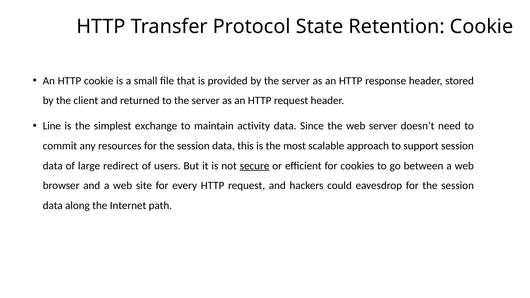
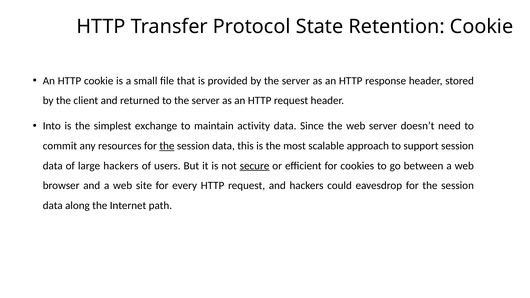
Line: Line -> Into
the at (167, 146) underline: none -> present
large redirect: redirect -> hackers
